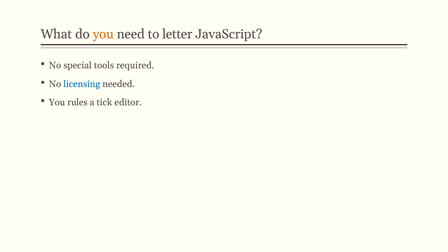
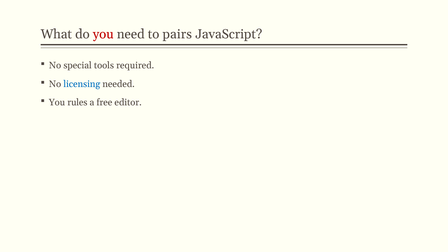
you at (103, 34) colour: orange -> red
letter: letter -> pairs
tick: tick -> free
